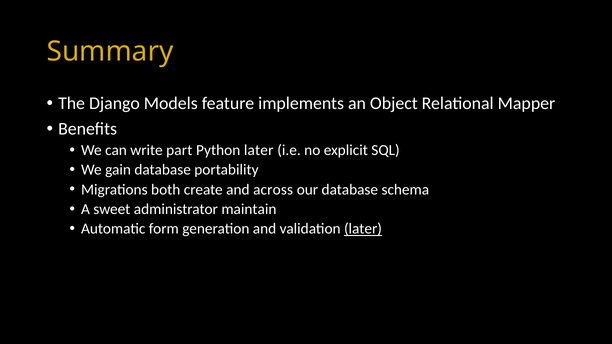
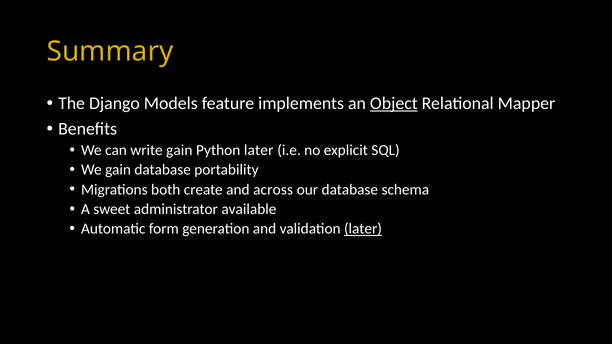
Object underline: none -> present
write part: part -> gain
maintain: maintain -> available
